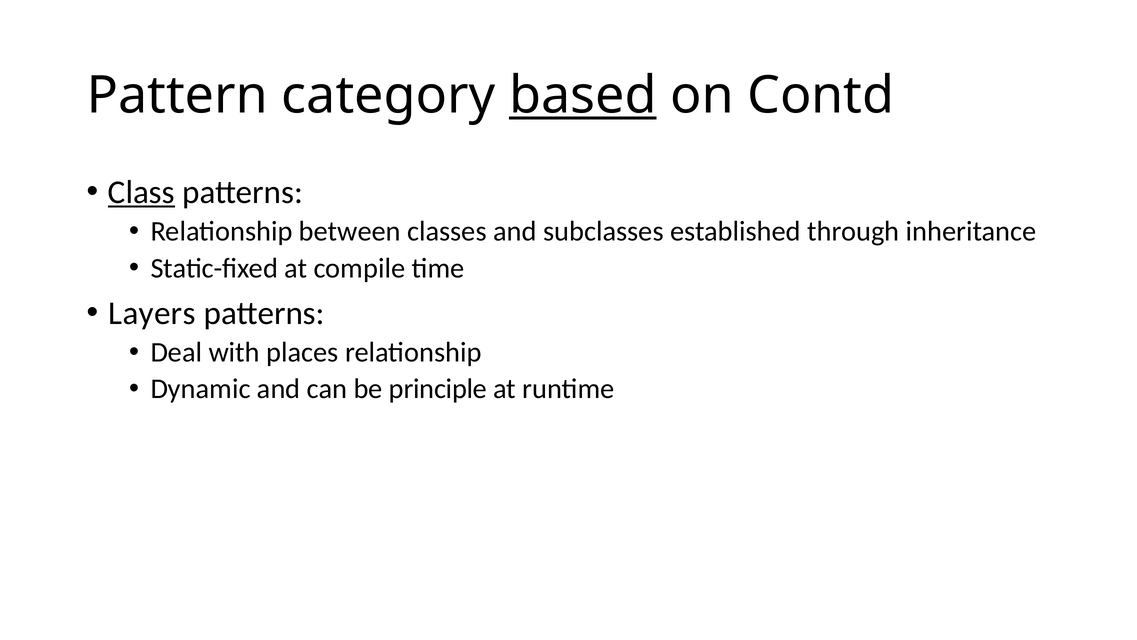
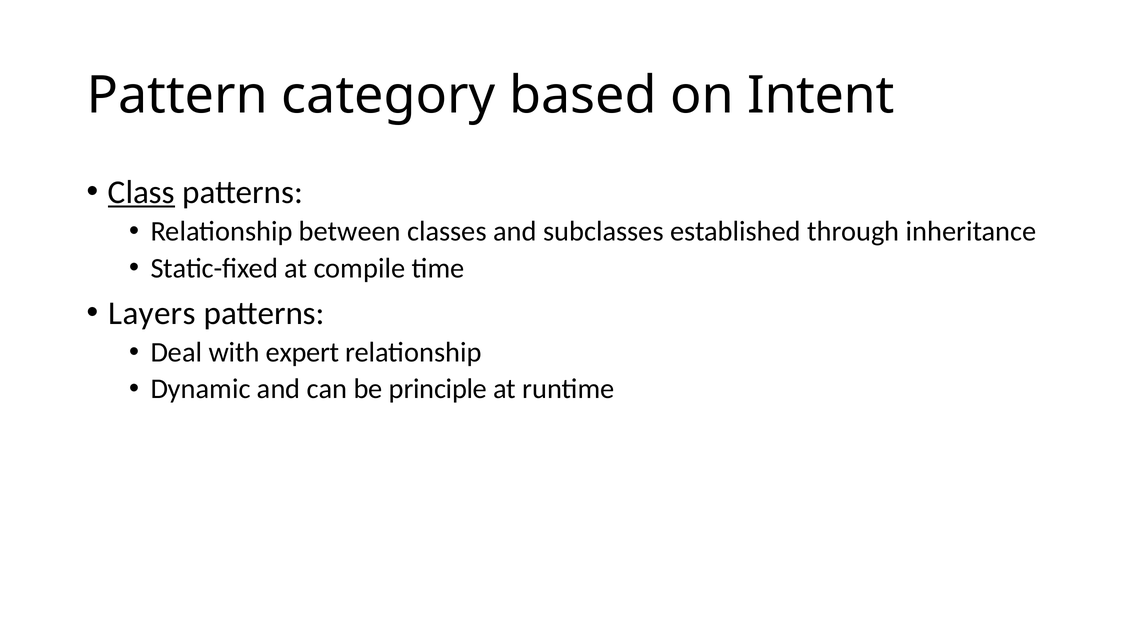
based underline: present -> none
Contd: Contd -> Intent
places: places -> expert
